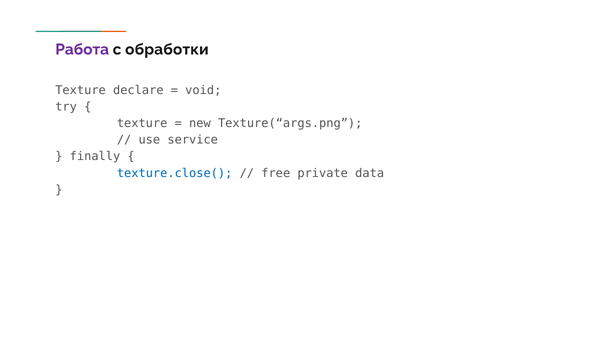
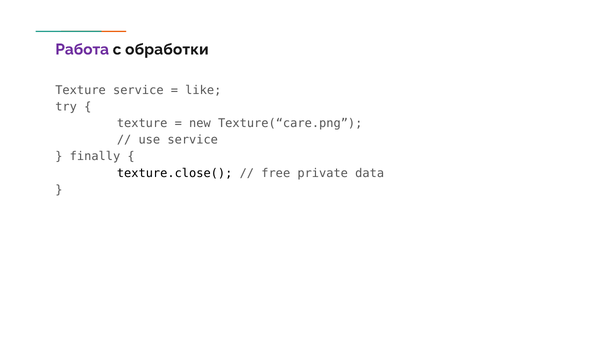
Texture declare: declare -> service
void: void -> like
Texture(“args.png: Texture(“args.png -> Texture(“care.png
texture.close( colour: blue -> black
